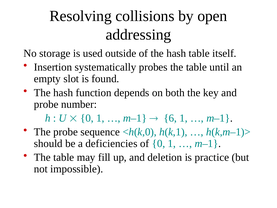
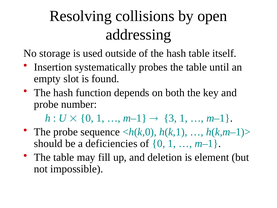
6: 6 -> 3
practice: practice -> element
